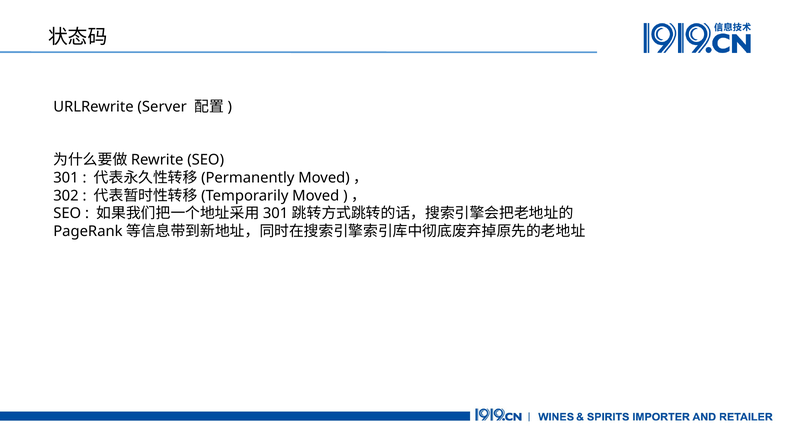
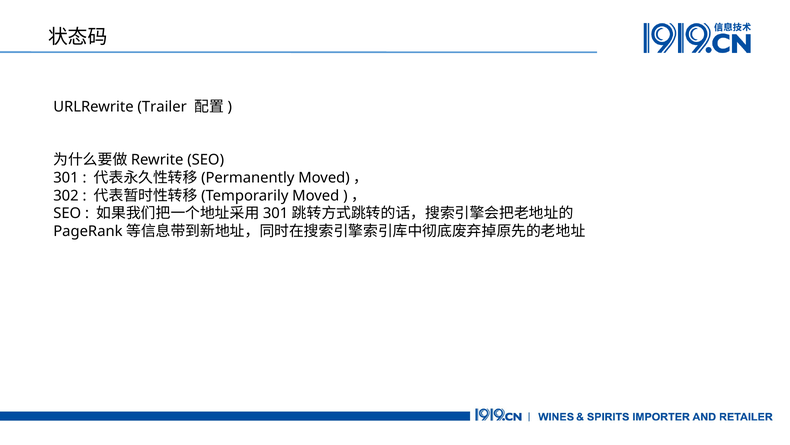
Server: Server -> Trailer
